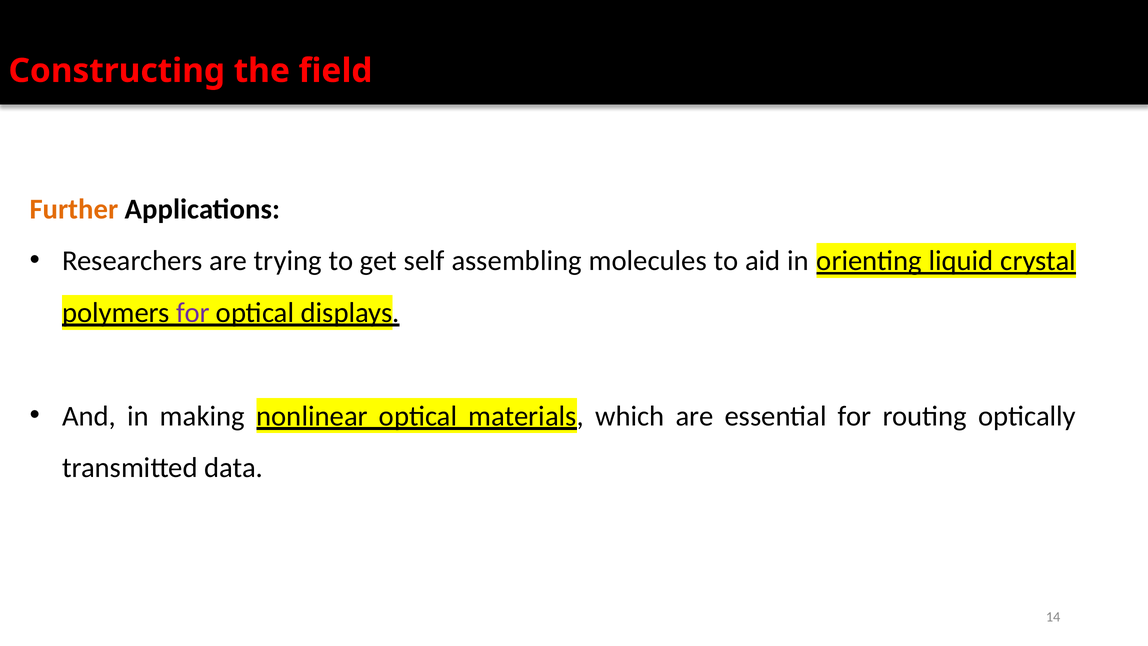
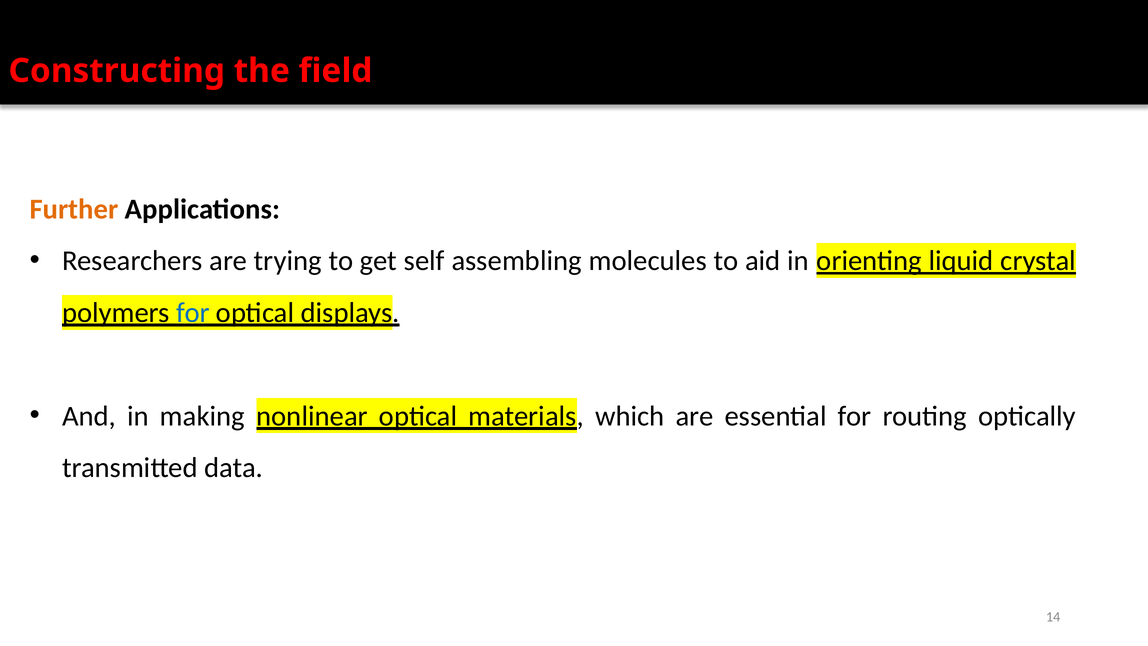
for at (193, 313) colour: purple -> blue
